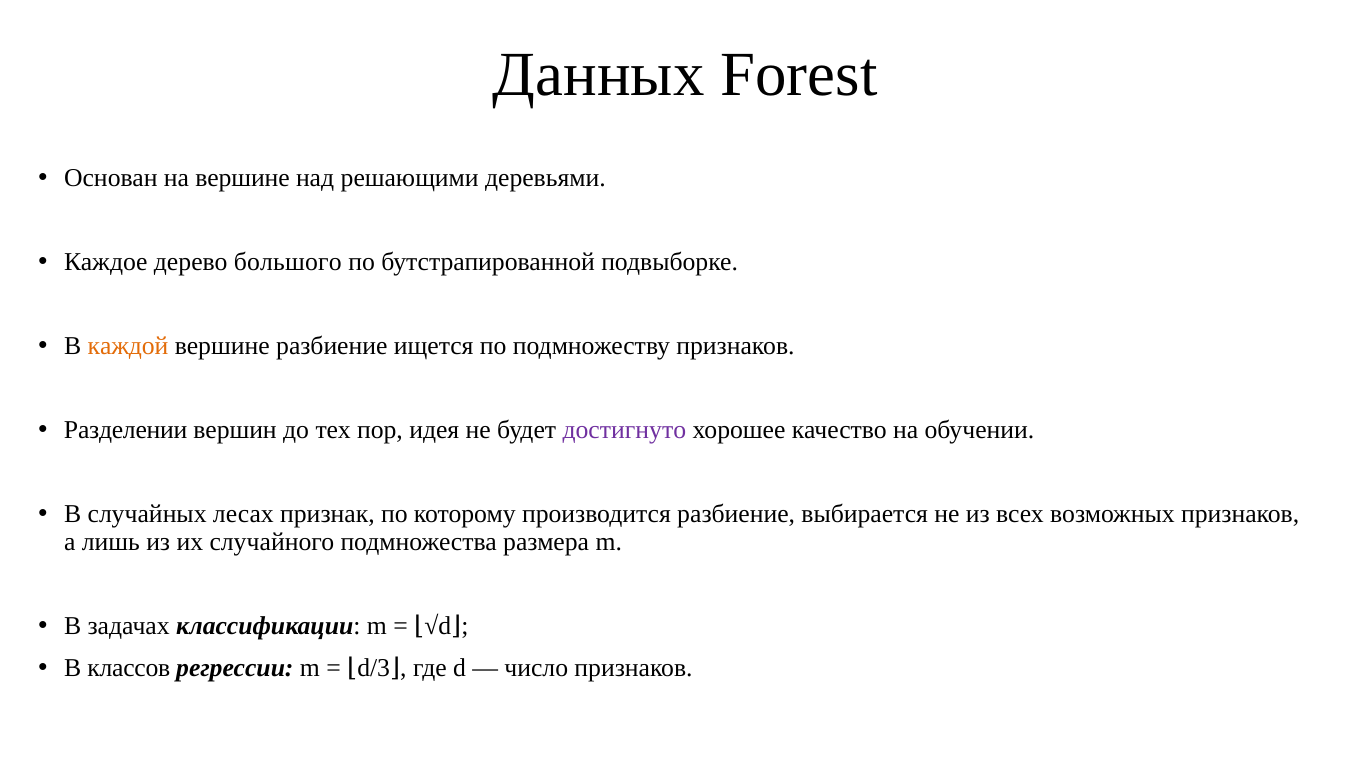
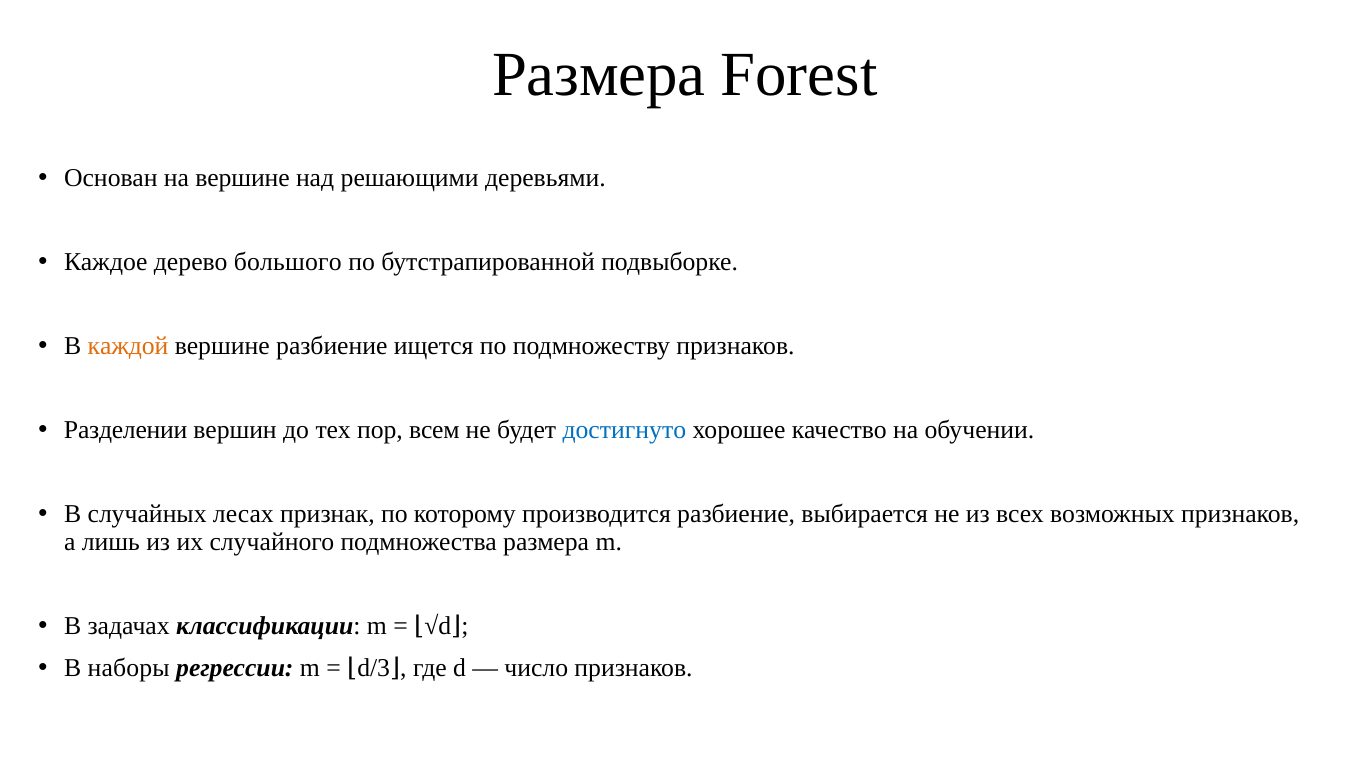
Данных at (598, 75): Данных -> Размера
идея: идея -> всем
достигнуто colour: purple -> blue
классов: классов -> наборы
